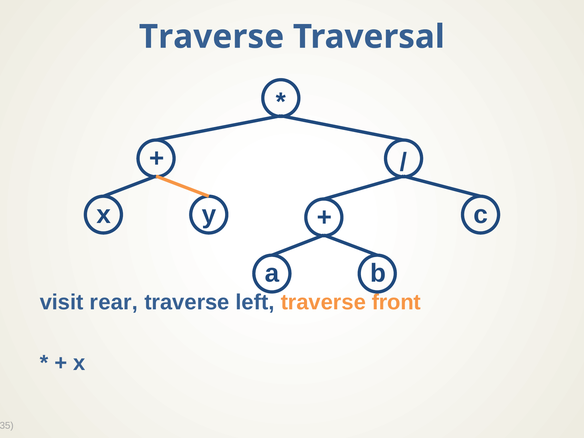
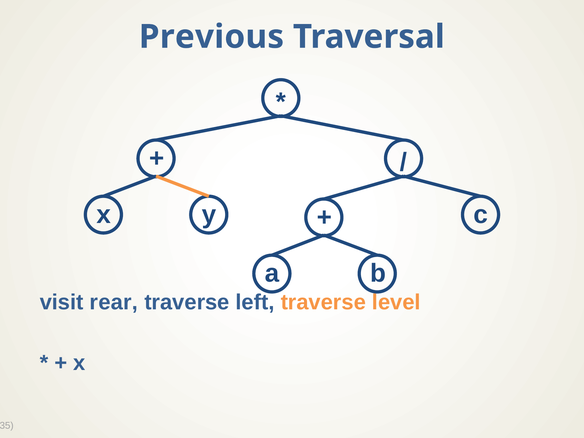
Traverse at (212, 37): Traverse -> Previous
front: front -> level
